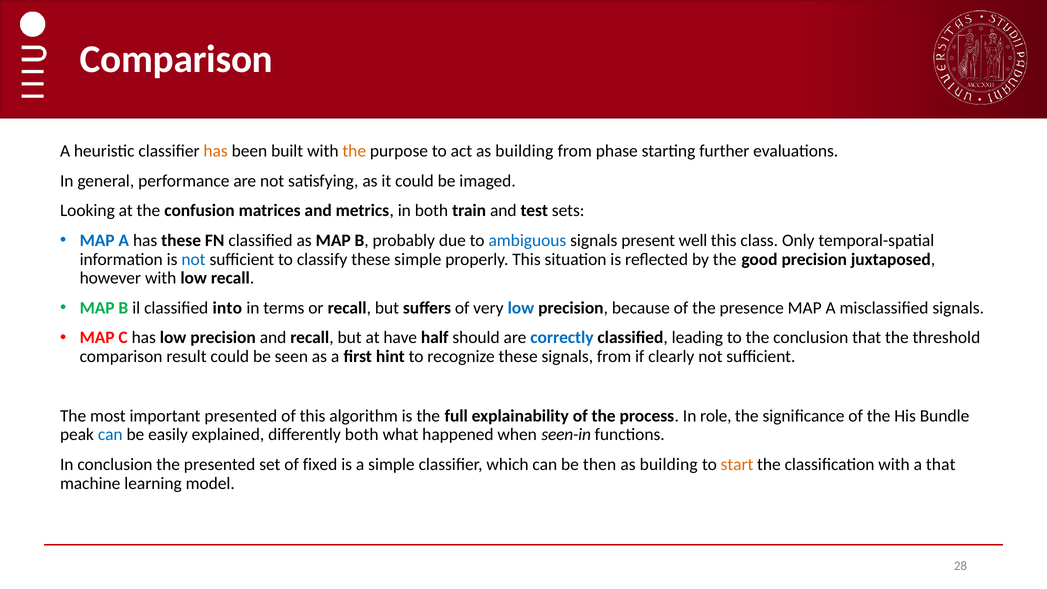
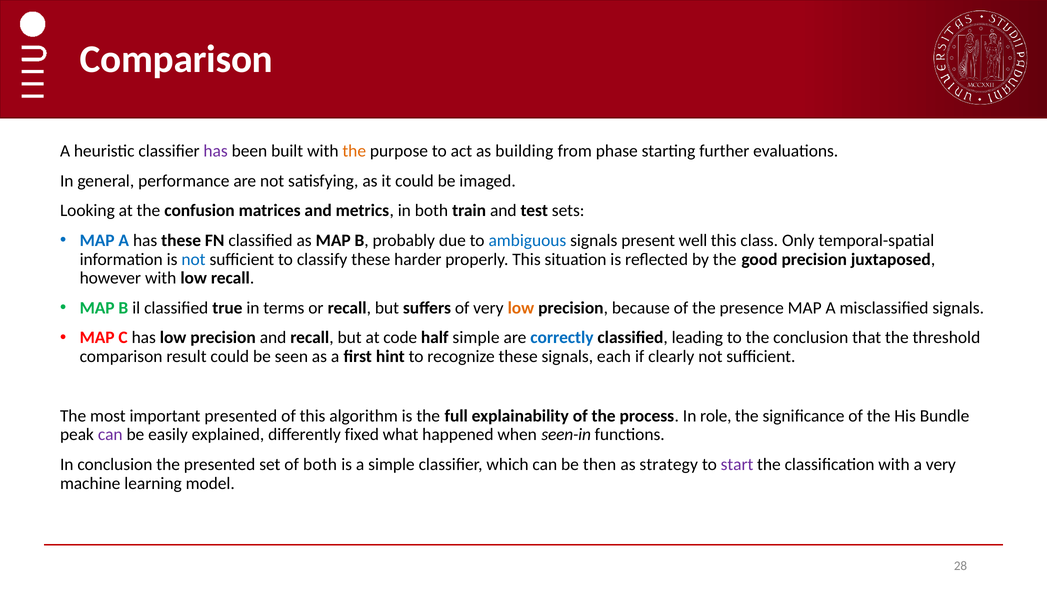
has at (216, 151) colour: orange -> purple
these simple: simple -> harder
into: into -> true
low at (521, 308) colour: blue -> orange
have: have -> code
half should: should -> simple
signals from: from -> each
can at (110, 435) colour: blue -> purple
differently both: both -> fixed
of fixed: fixed -> both
building at (669, 464): building -> strategy
start colour: orange -> purple
a that: that -> very
